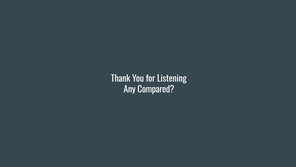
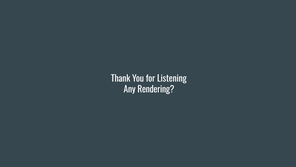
Compared: Compared -> Rendering
